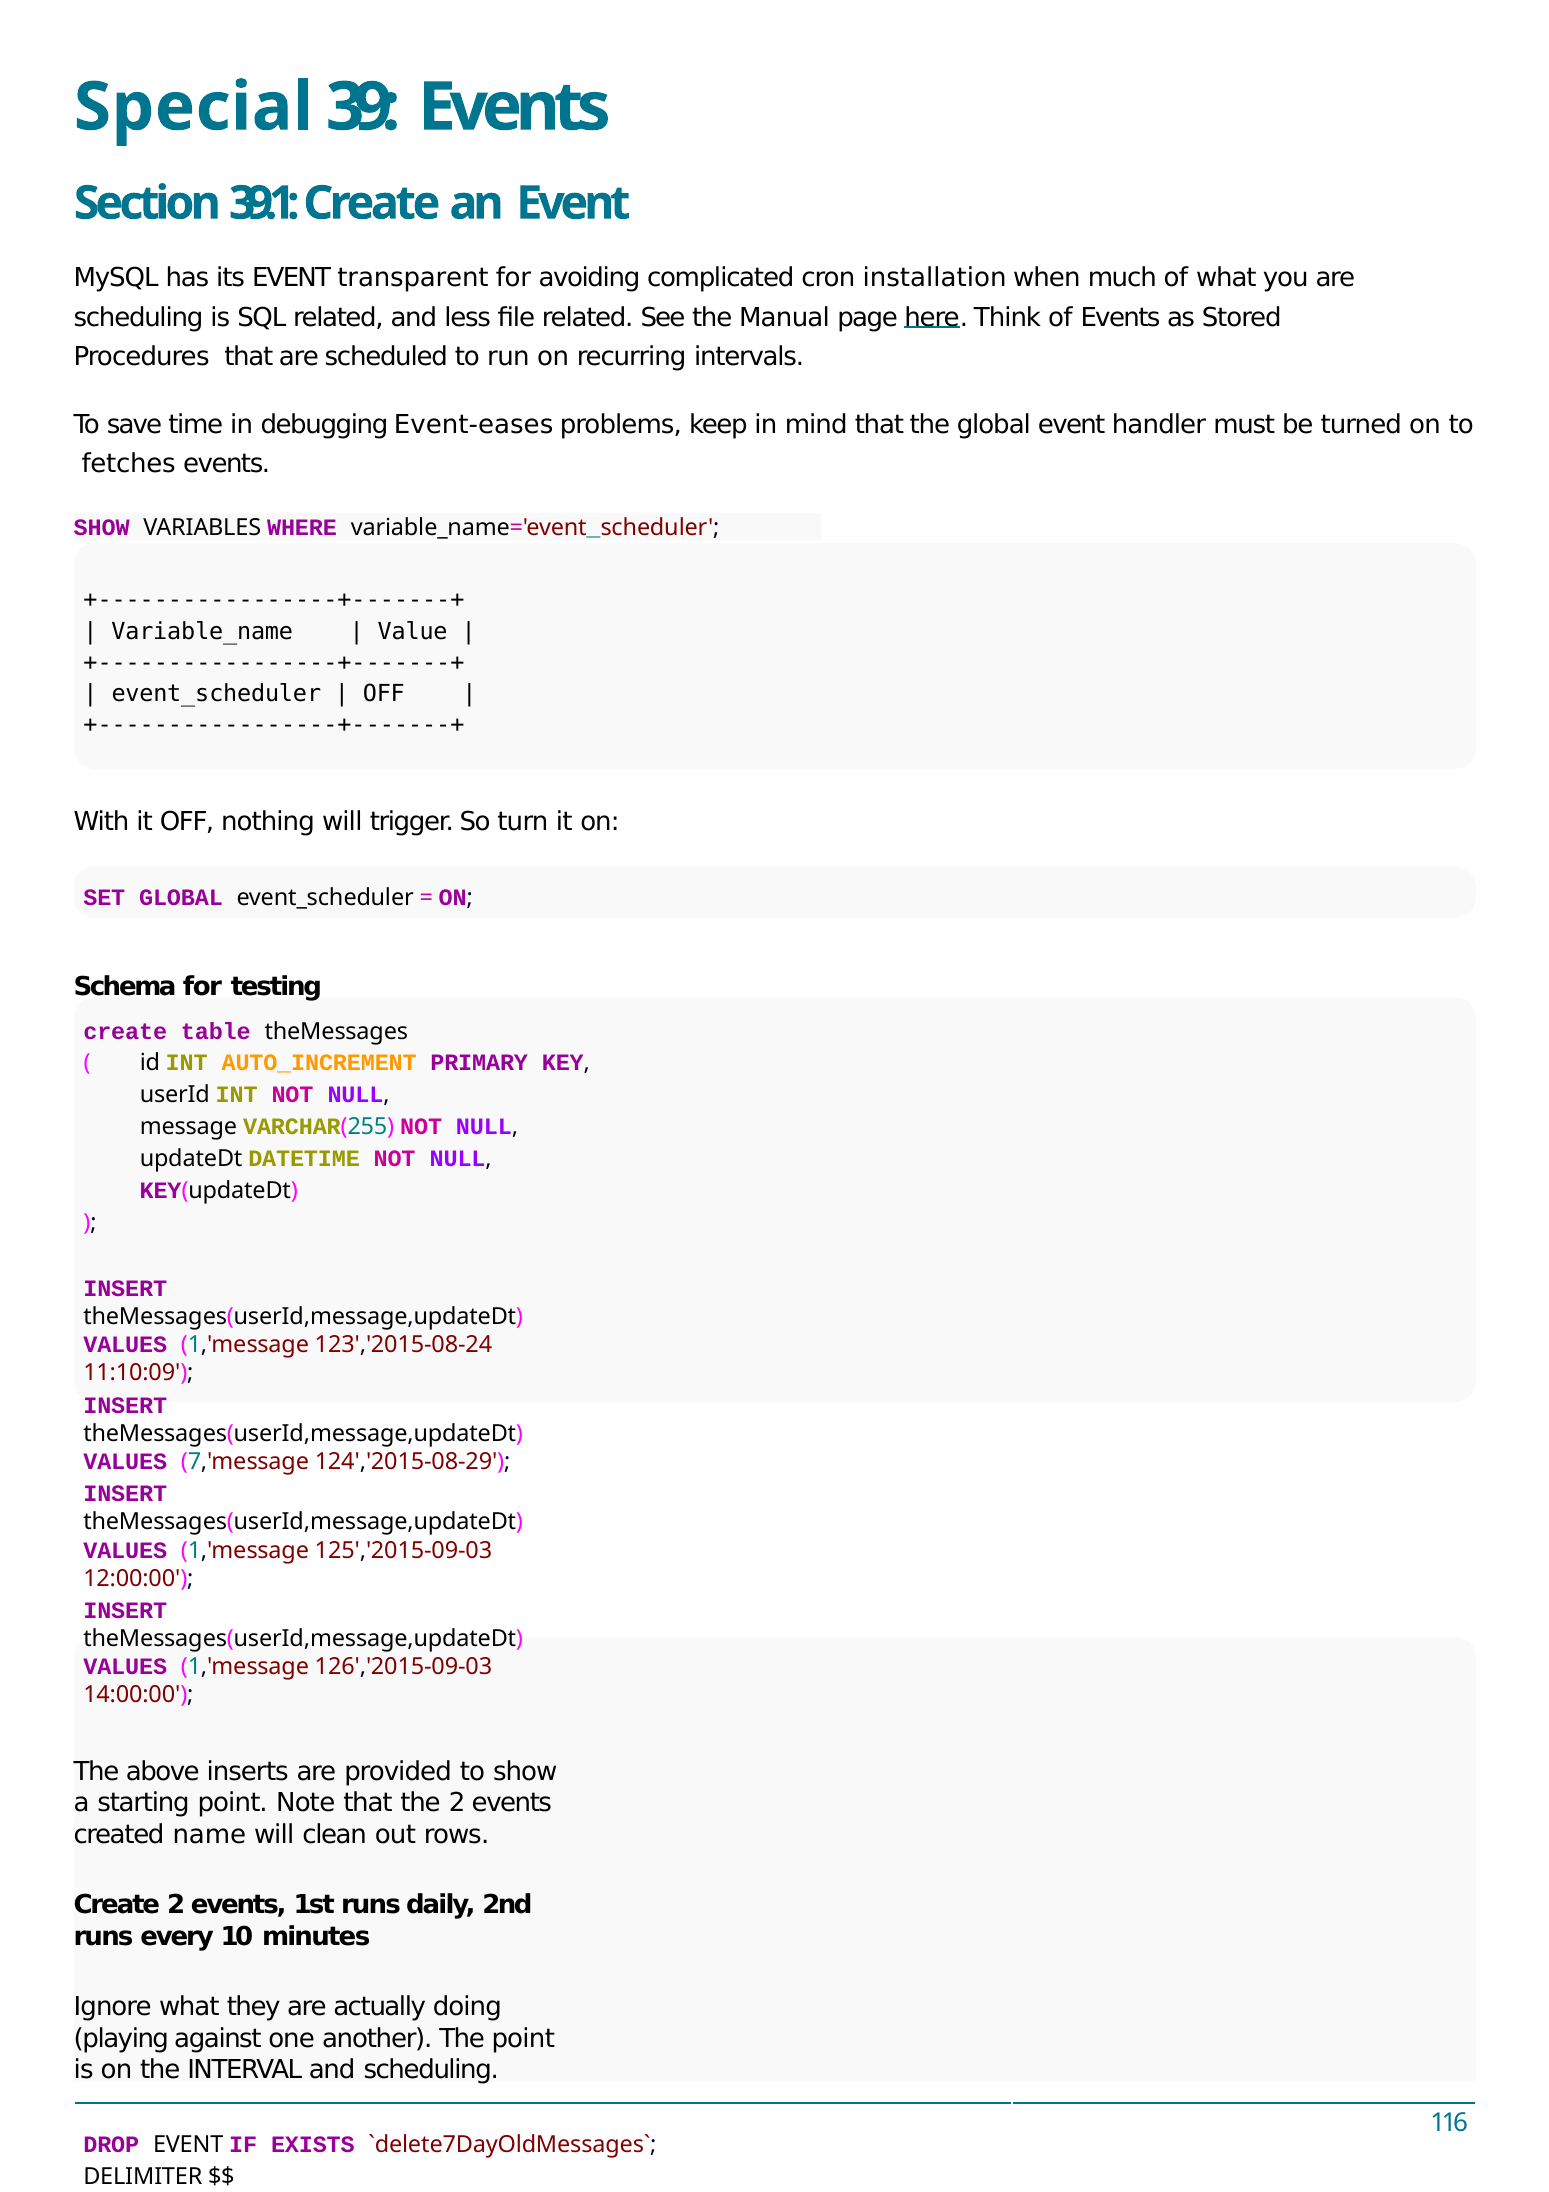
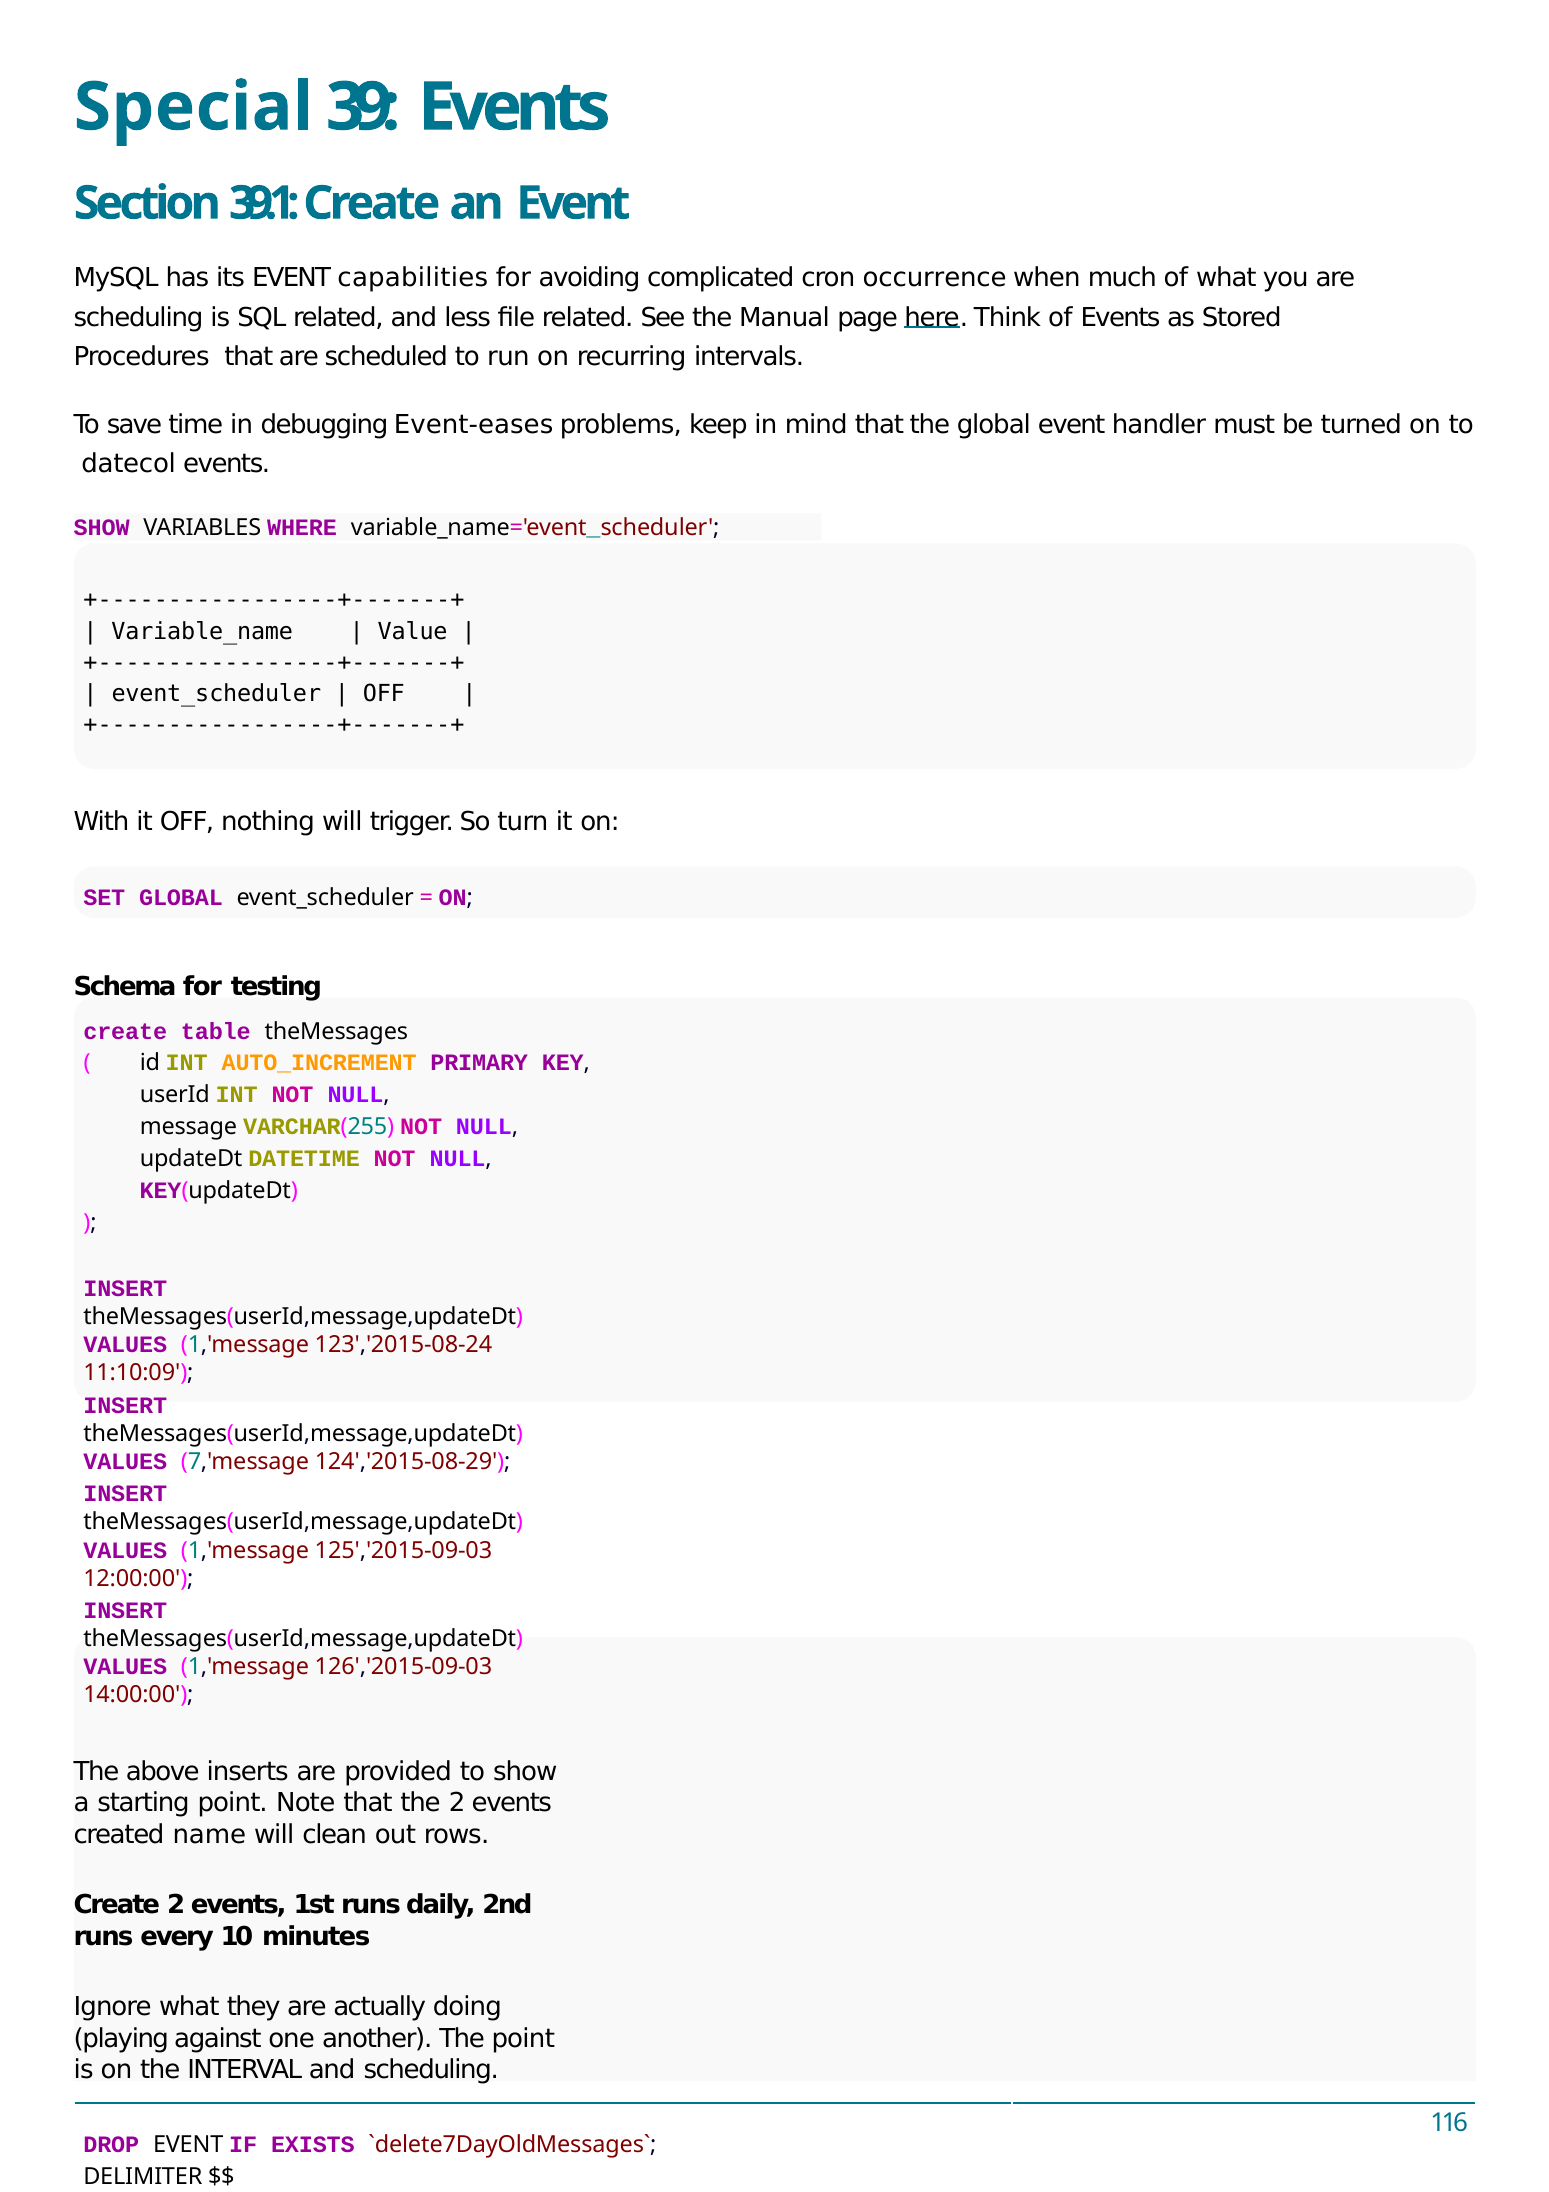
transparent: transparent -> capabilities
installation: installation -> occurrence
fetches: fetches -> datecol
